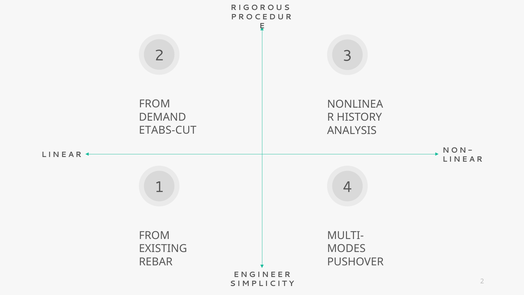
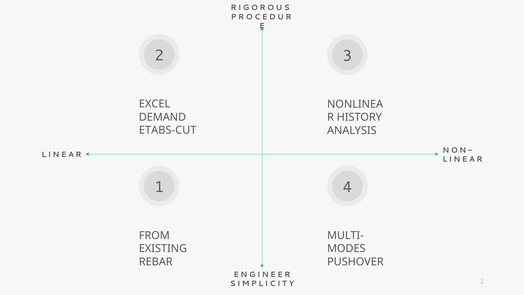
FROM at (155, 104): FROM -> EXCEL
